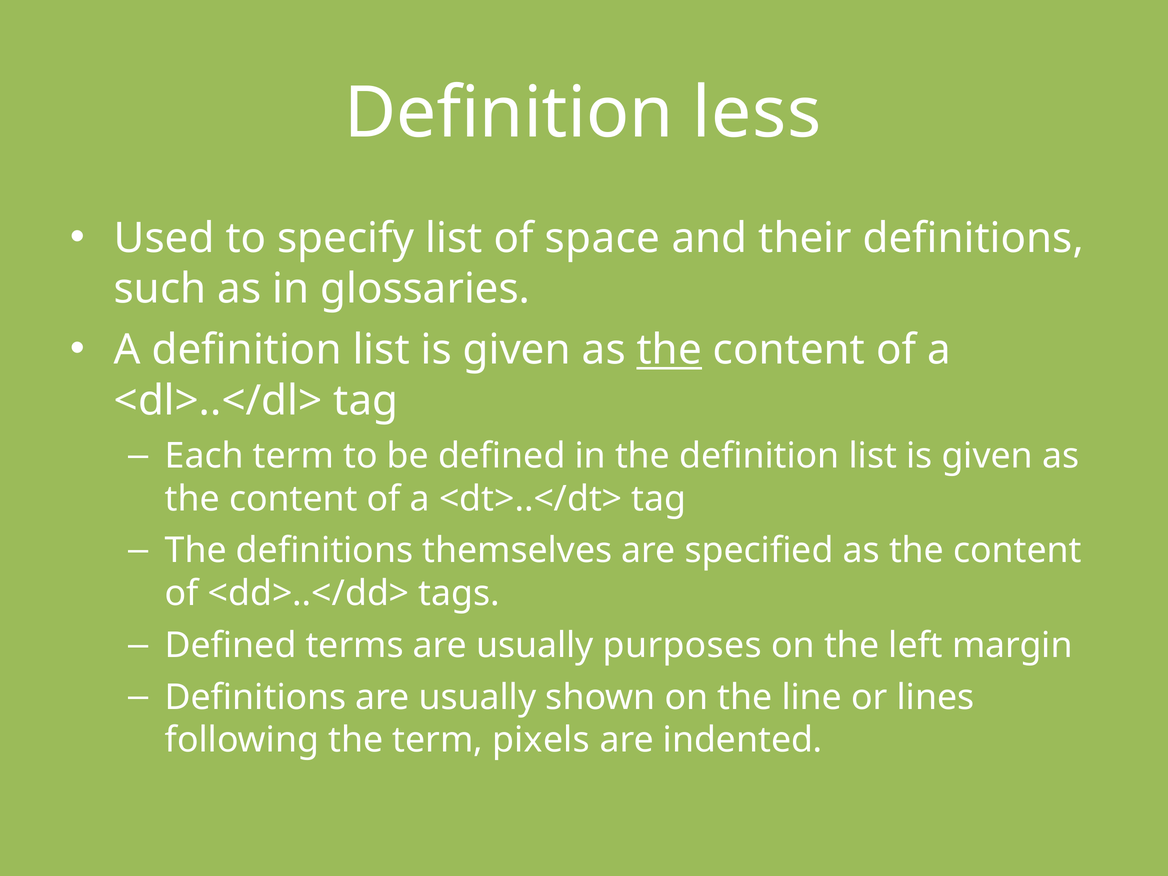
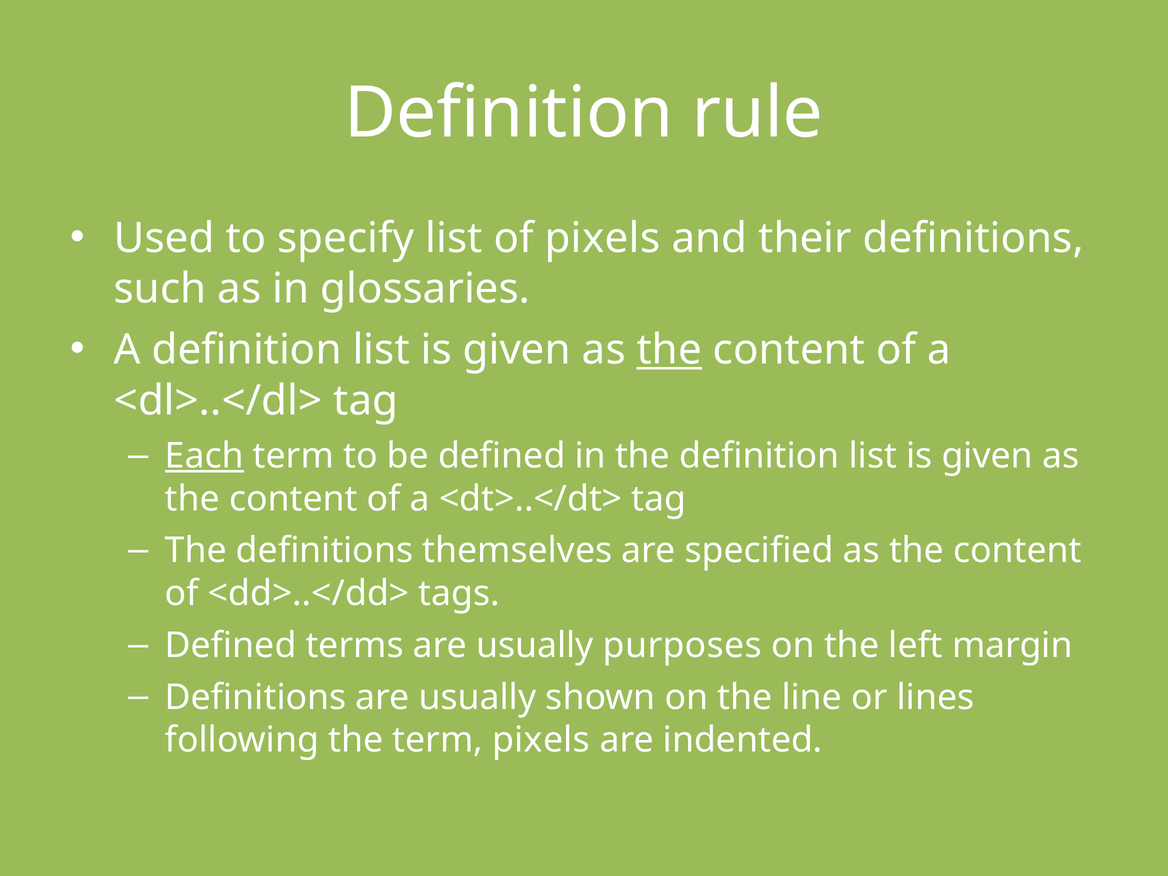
less: less -> rule
of space: space -> pixels
Each underline: none -> present
